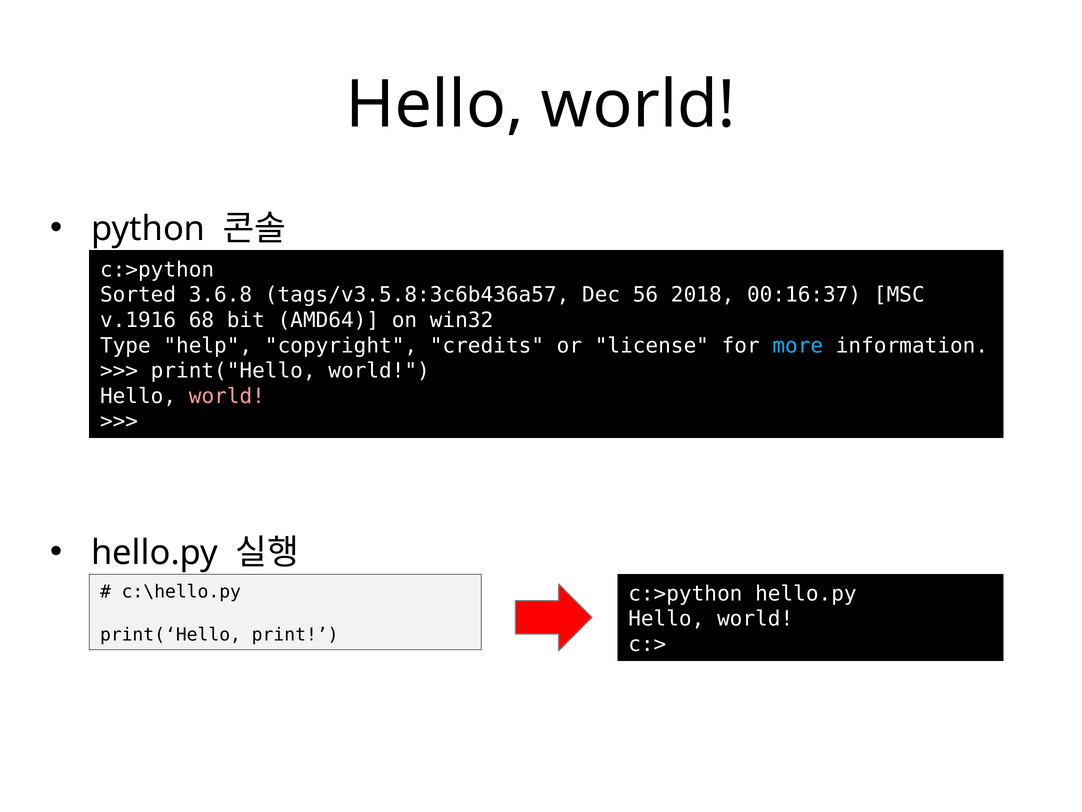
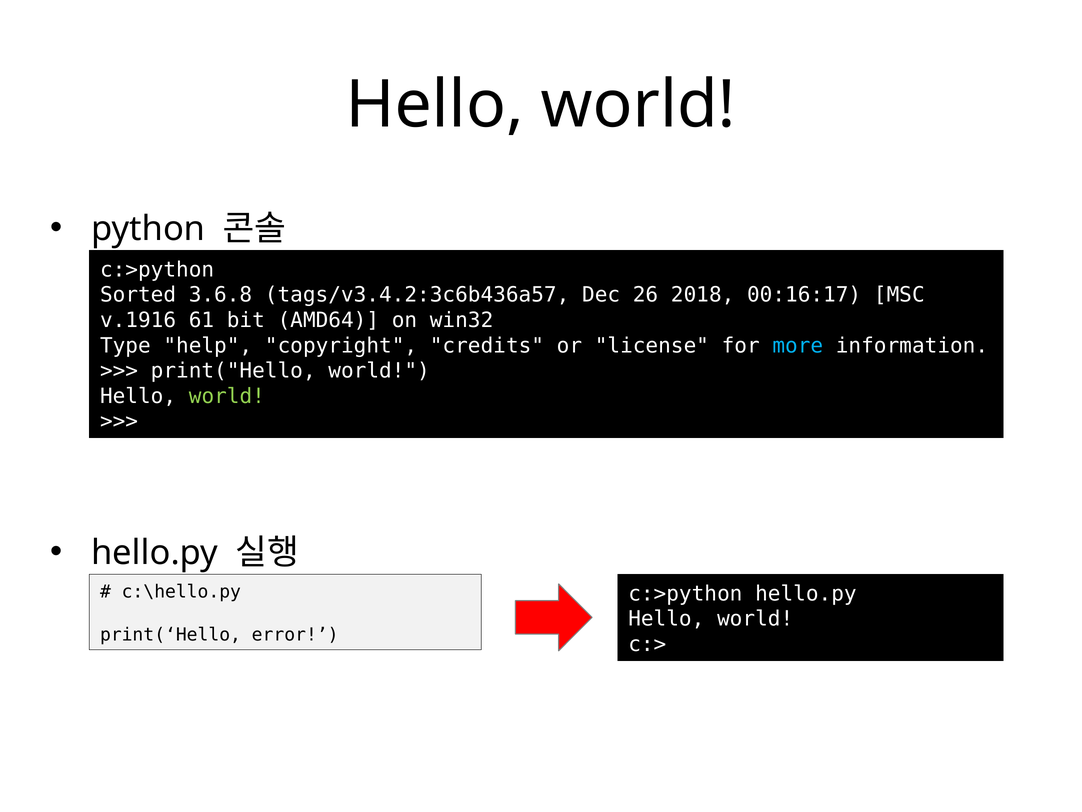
tags/v3.5.8:3c6b436a57: tags/v3.5.8:3c6b436a57 -> tags/v3.4.2:3c6b436a57
56: 56 -> 26
00:16:37: 00:16:37 -> 00:16:17
68: 68 -> 61
world at (227, 396) colour: pink -> light green
print: print -> error
